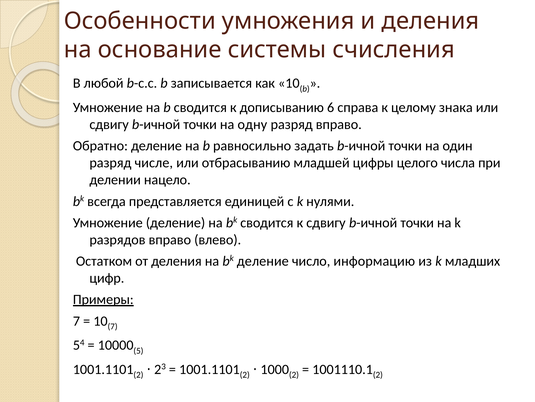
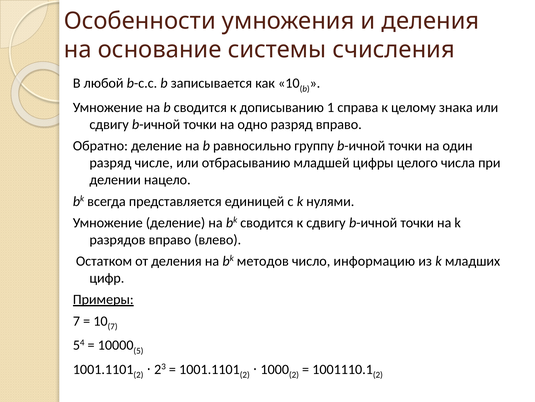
6: 6 -> 1
одну: одну -> одно
задать: задать -> группу
bk деление: деление -> методов
